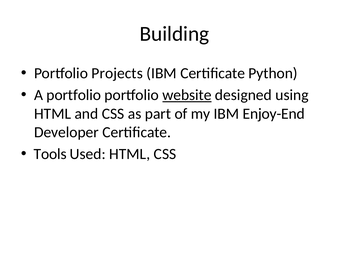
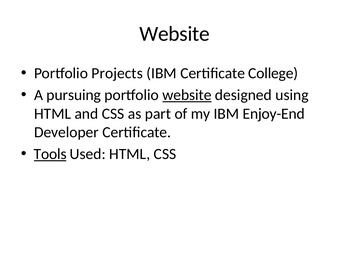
Building at (174, 34): Building -> Website
Python: Python -> College
A portfolio: portfolio -> pursuing
Tools underline: none -> present
